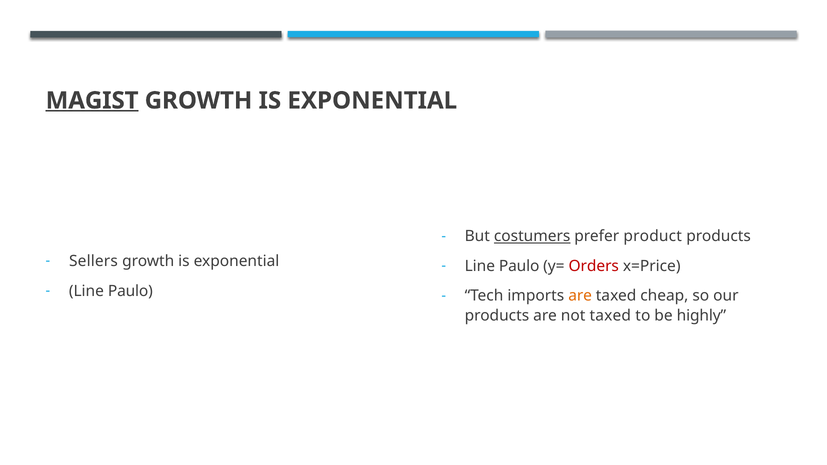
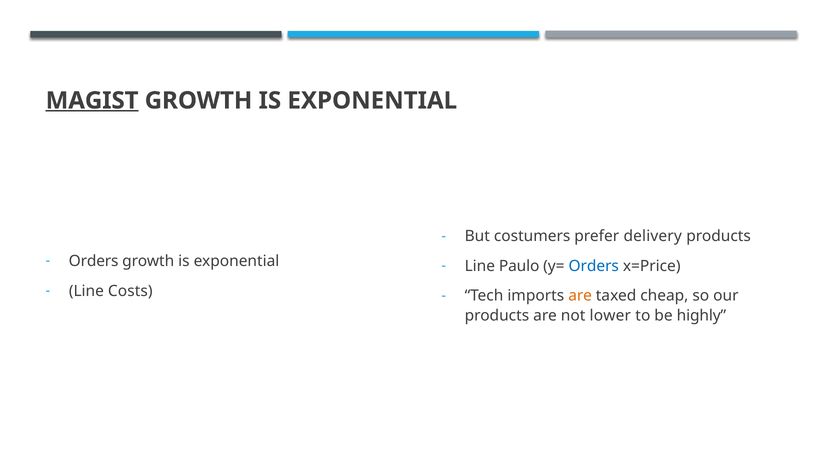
costumers underline: present -> none
product: product -> delivery
Sellers at (93, 261): Sellers -> Orders
Orders at (594, 266) colour: red -> blue
Paulo at (130, 291): Paulo -> Costs
not taxed: taxed -> lower
